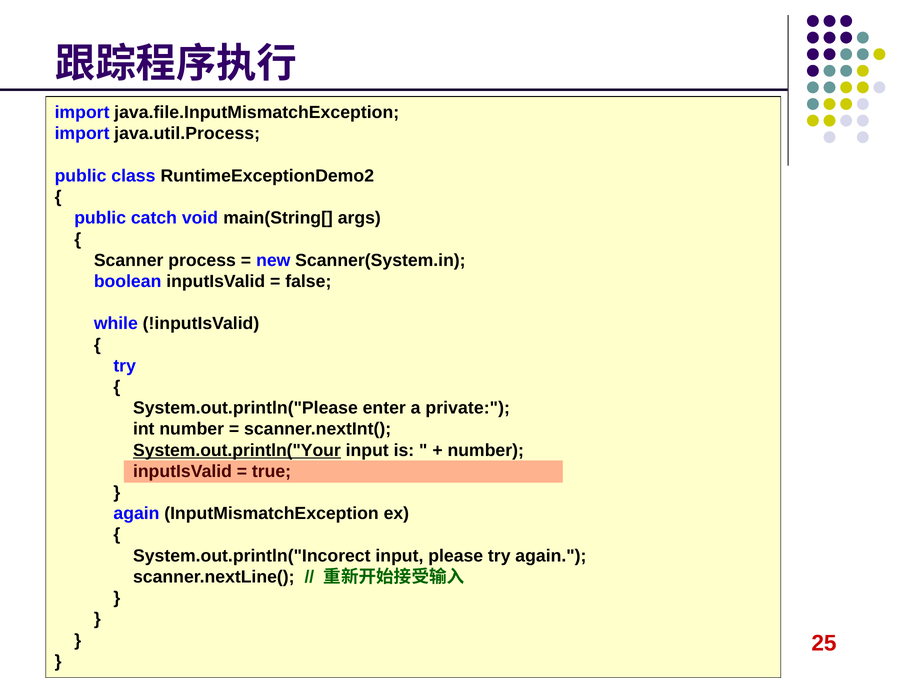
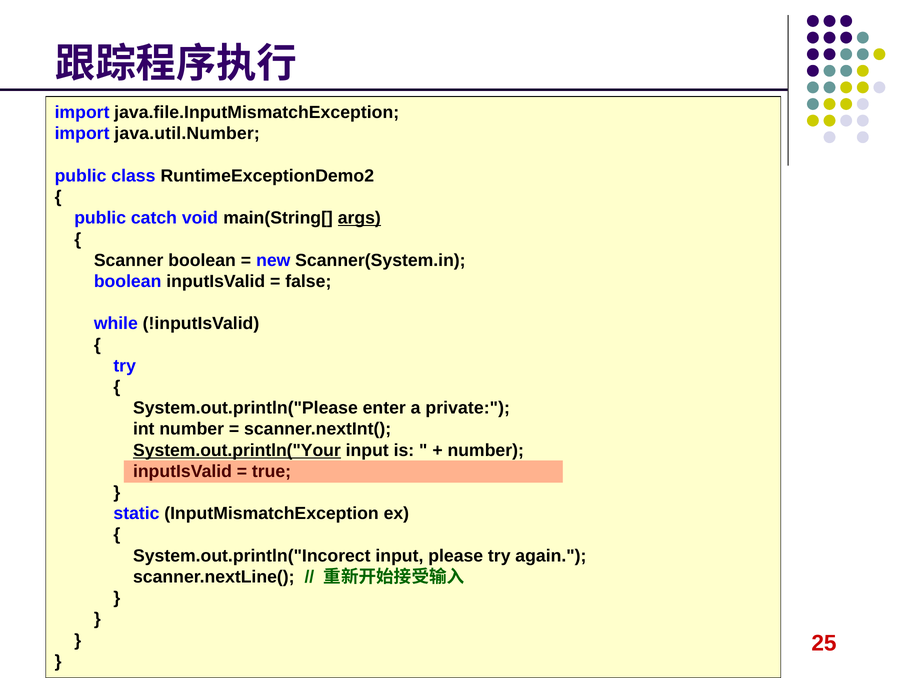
java.util.Process: java.util.Process -> java.util.Number
args underline: none -> present
Scanner process: process -> boolean
again at (136, 514): again -> static
